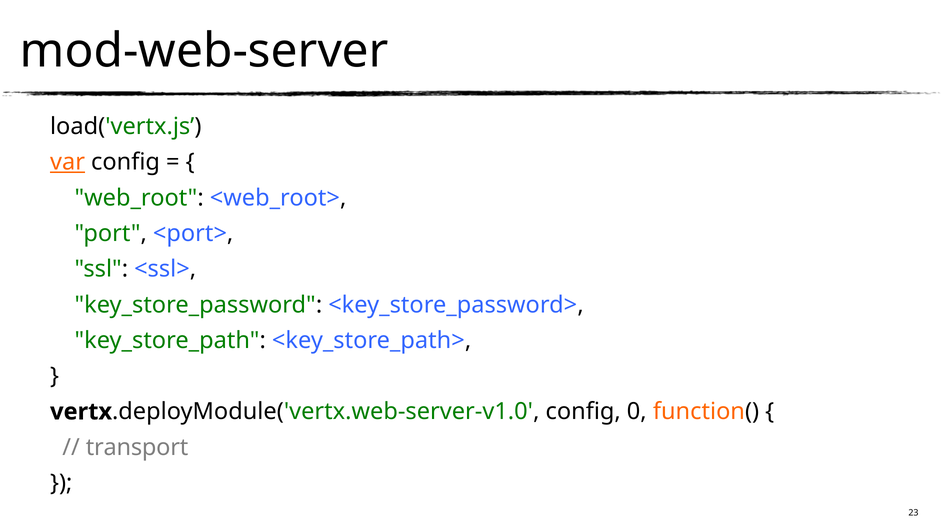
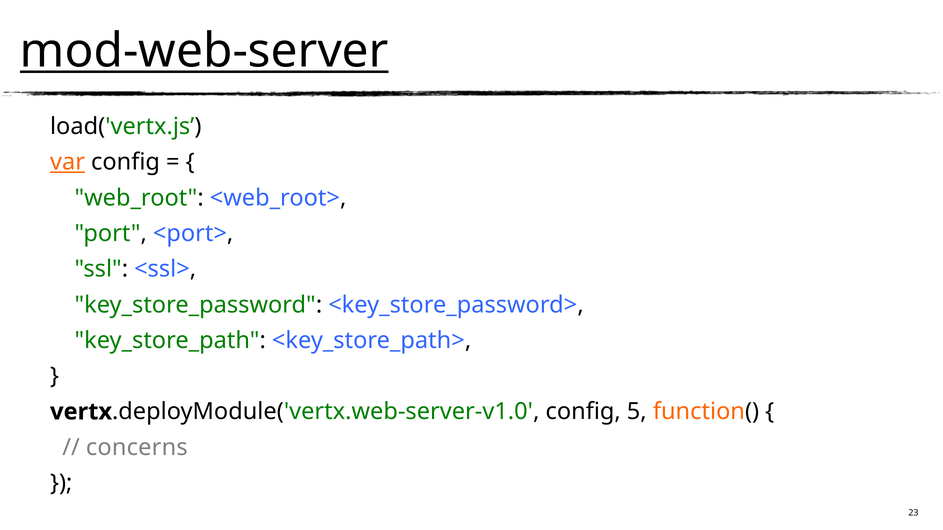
mod-web-server underline: none -> present
0: 0 -> 5
transport: transport -> concerns
